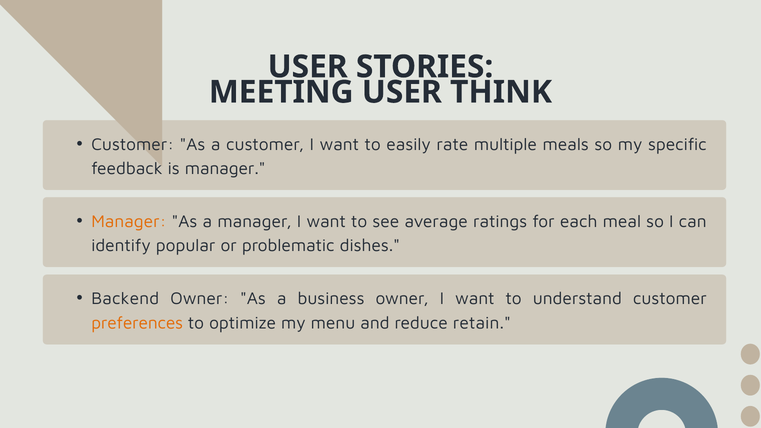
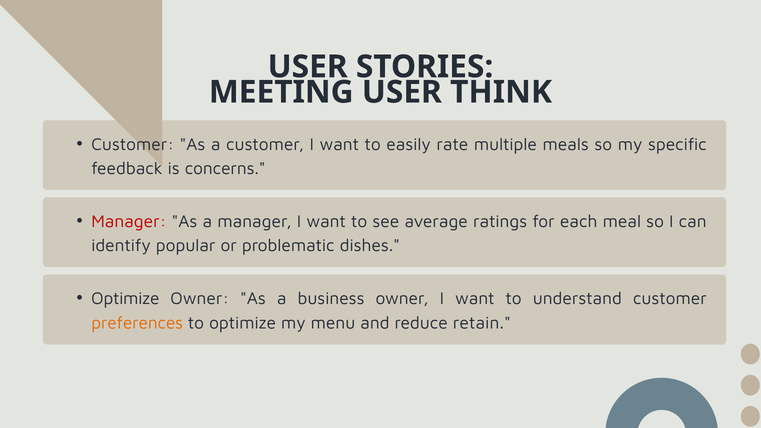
is manager: manager -> concerns
Manager at (129, 222) colour: orange -> red
Backend at (125, 299): Backend -> Optimize
